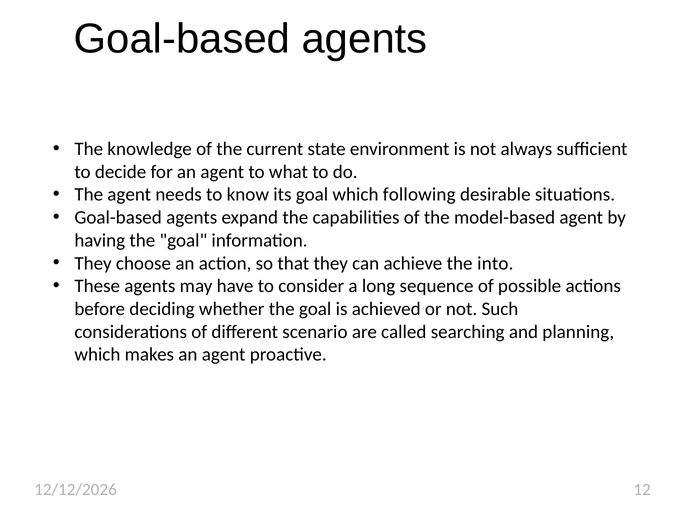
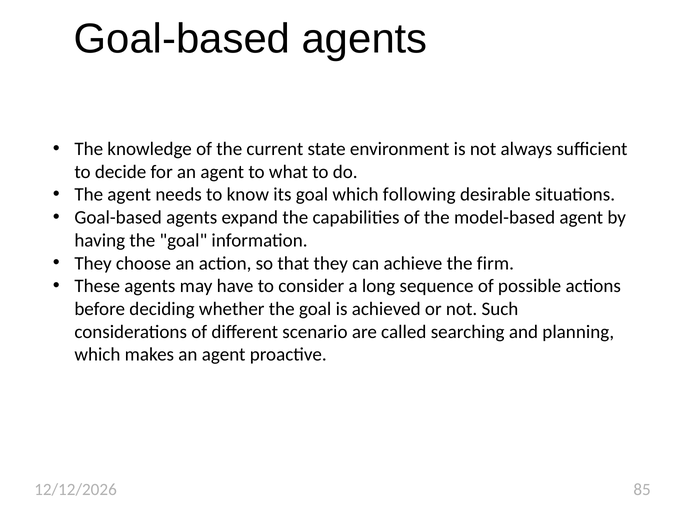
into: into -> firm
12: 12 -> 85
